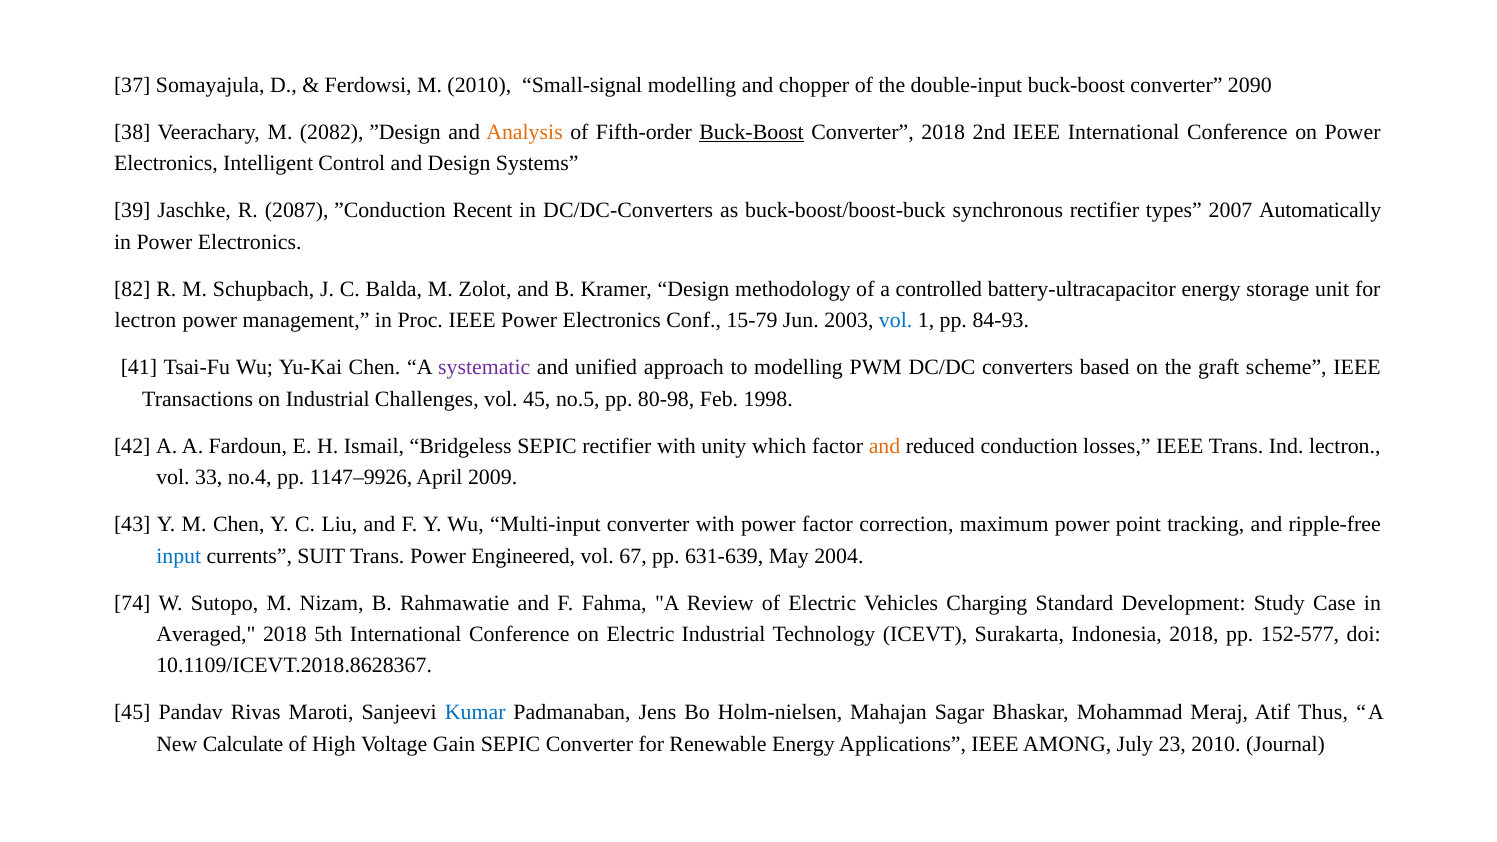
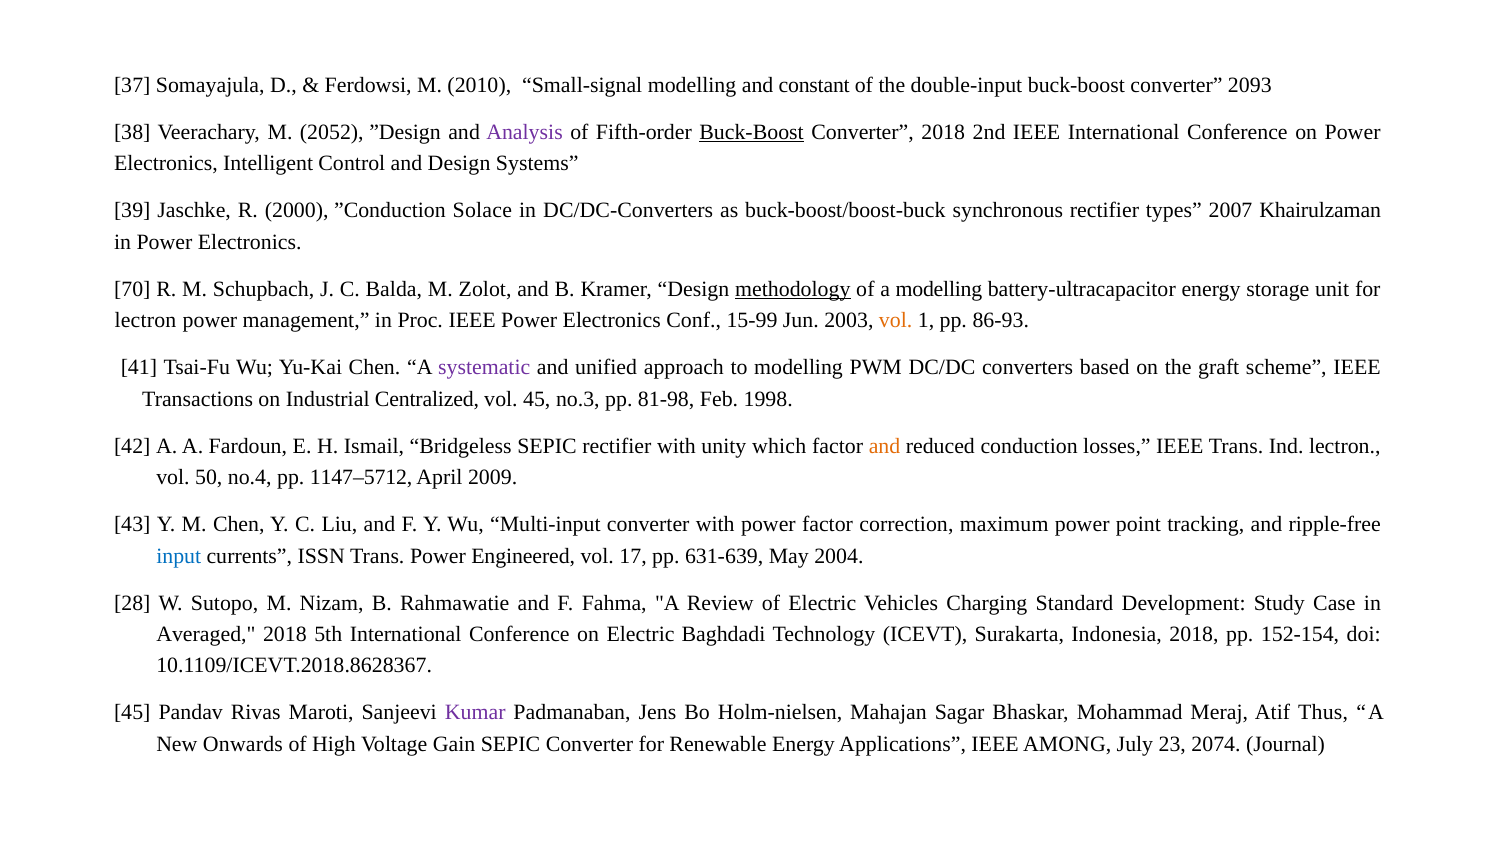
chopper: chopper -> constant
2090: 2090 -> 2093
2082: 2082 -> 2052
Analysis colour: orange -> purple
2087: 2087 -> 2000
Recent: Recent -> Solace
Automatically: Automatically -> Khairulzaman
82: 82 -> 70
methodology underline: none -> present
a controlled: controlled -> modelling
15-79: 15-79 -> 15-99
vol at (896, 320) colour: blue -> orange
84-93: 84-93 -> 86-93
Challenges: Challenges -> Centralized
no.5: no.5 -> no.3
80-98: 80-98 -> 81-98
33: 33 -> 50
1147–9926: 1147–9926 -> 1147–5712
SUIT: SUIT -> ISSN
67: 67 -> 17
74: 74 -> 28
Electric Industrial: Industrial -> Baghdadi
152-577: 152-577 -> 152-154
Kumar colour: blue -> purple
Calculate: Calculate -> Onwards
23 2010: 2010 -> 2074
